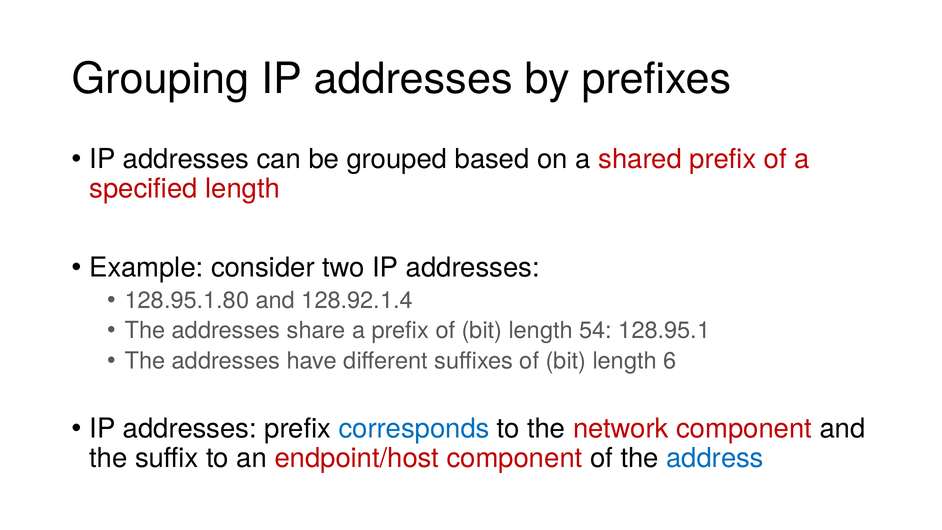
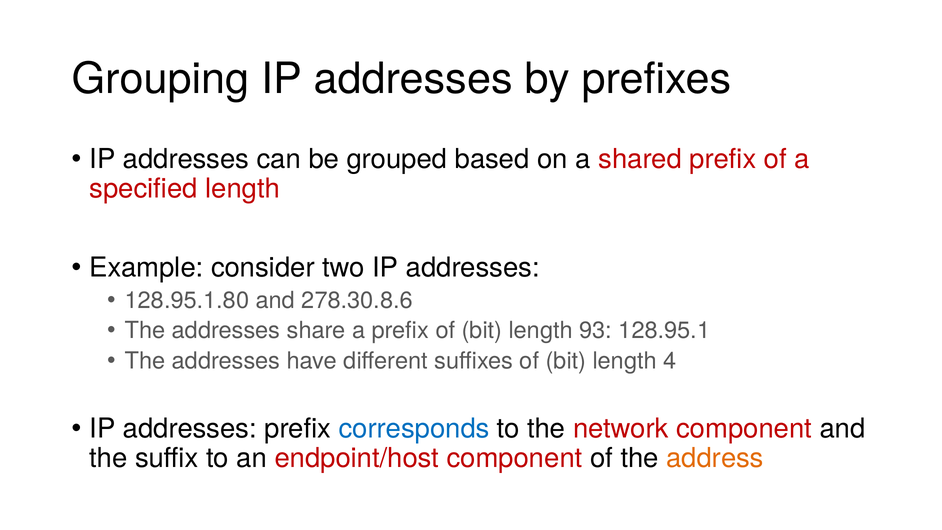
128.92.1.4: 128.92.1.4 -> 278.30.8.6
54: 54 -> 93
6: 6 -> 4
address colour: blue -> orange
